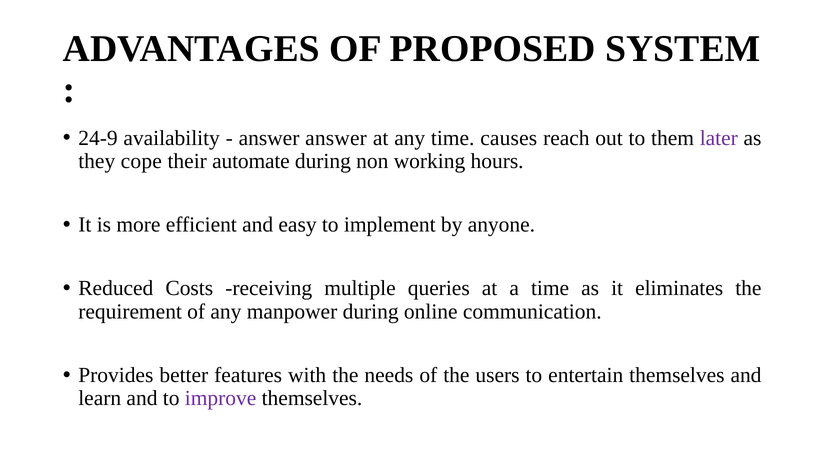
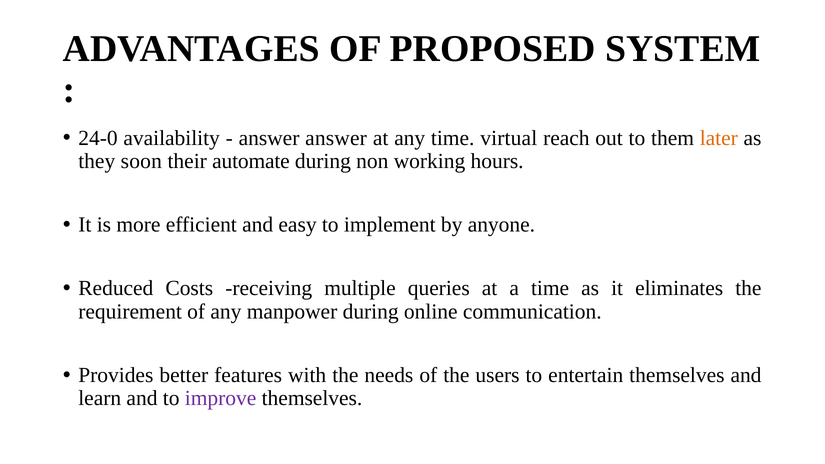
24-9: 24-9 -> 24-0
causes: causes -> virtual
later colour: purple -> orange
cope: cope -> soon
